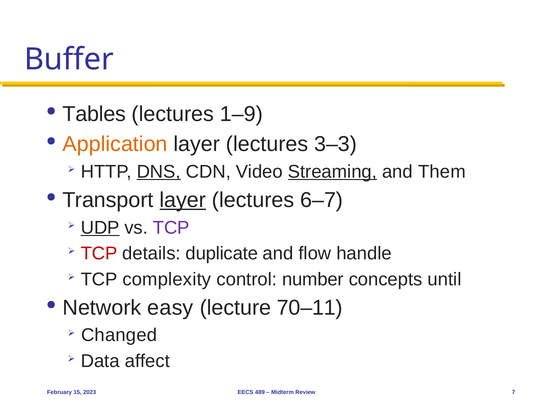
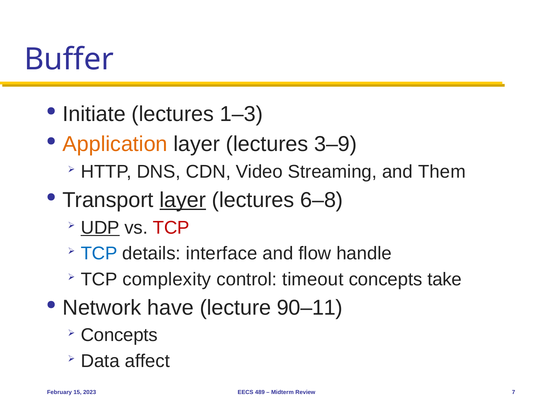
Tables: Tables -> Initiate
1–9: 1–9 -> 1–3
3–3: 3–3 -> 3–9
DNS underline: present -> none
Streaming underline: present -> none
6–7: 6–7 -> 6–8
TCP at (171, 227) colour: purple -> red
TCP at (99, 253) colour: red -> blue
duplicate: duplicate -> interface
number: number -> timeout
until: until -> take
easy: easy -> have
70–11: 70–11 -> 90–11
Changed at (119, 335): Changed -> Concepts
